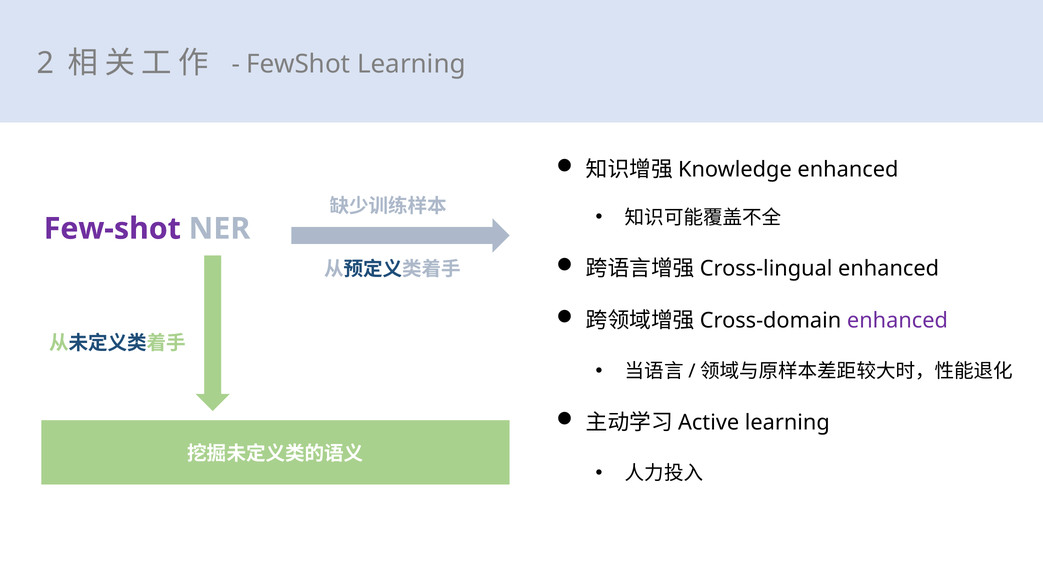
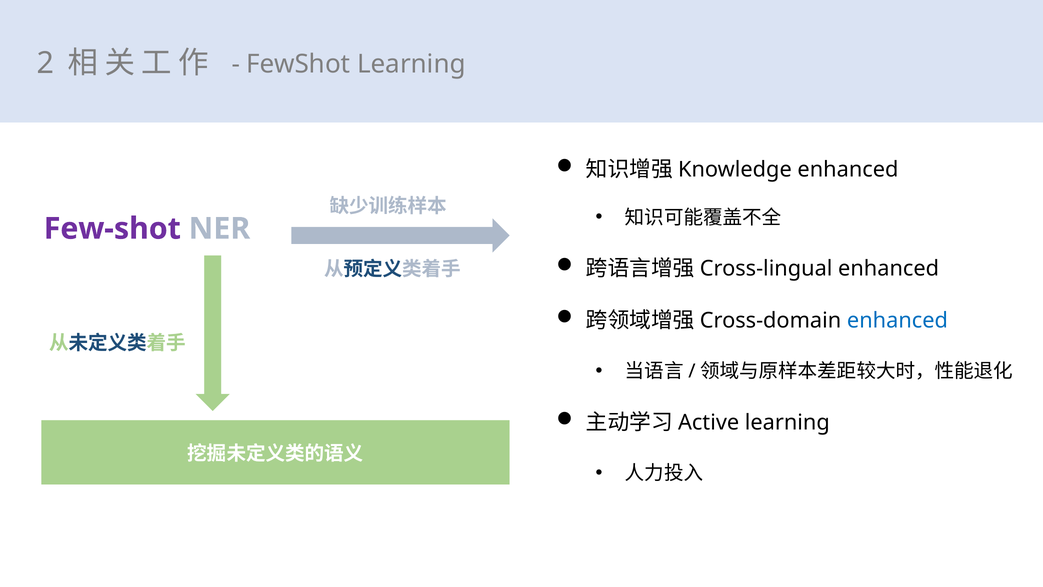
enhanced at (897, 321) colour: purple -> blue
